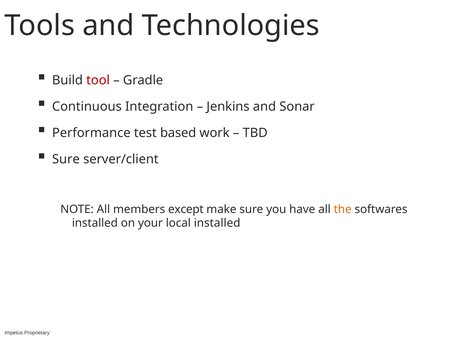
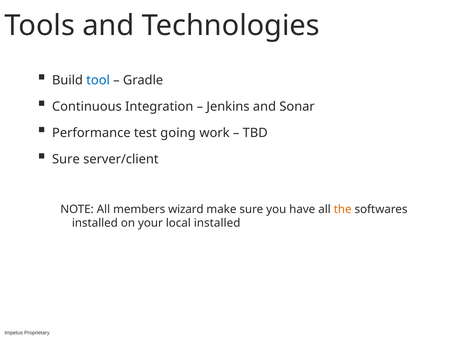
tool colour: red -> blue
based: based -> going
except: except -> wizard
